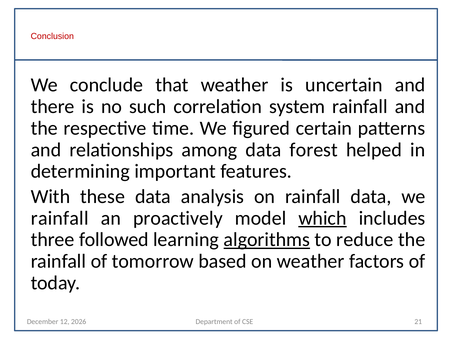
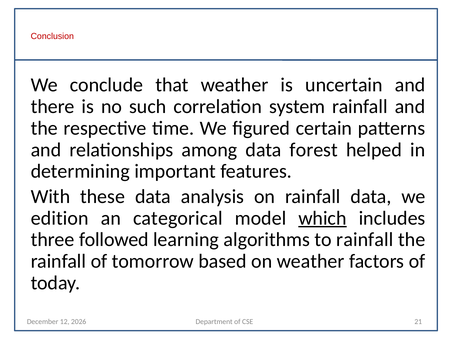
rainfall at (60, 218): rainfall -> edition
proactively: proactively -> categorical
algorithms underline: present -> none
to reduce: reduce -> rainfall
